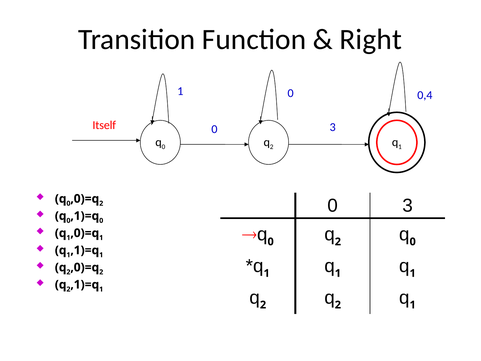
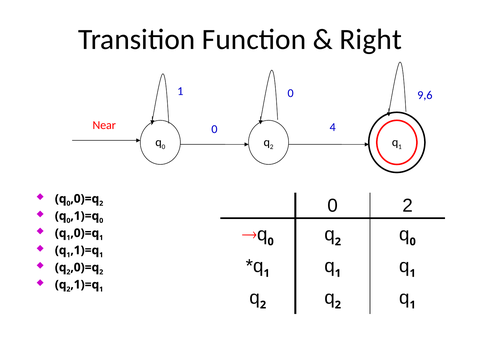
0,4: 0,4 -> 9,6
Itself: Itself -> Near
3 at (333, 127): 3 -> 4
3 at (408, 206): 3 -> 2
